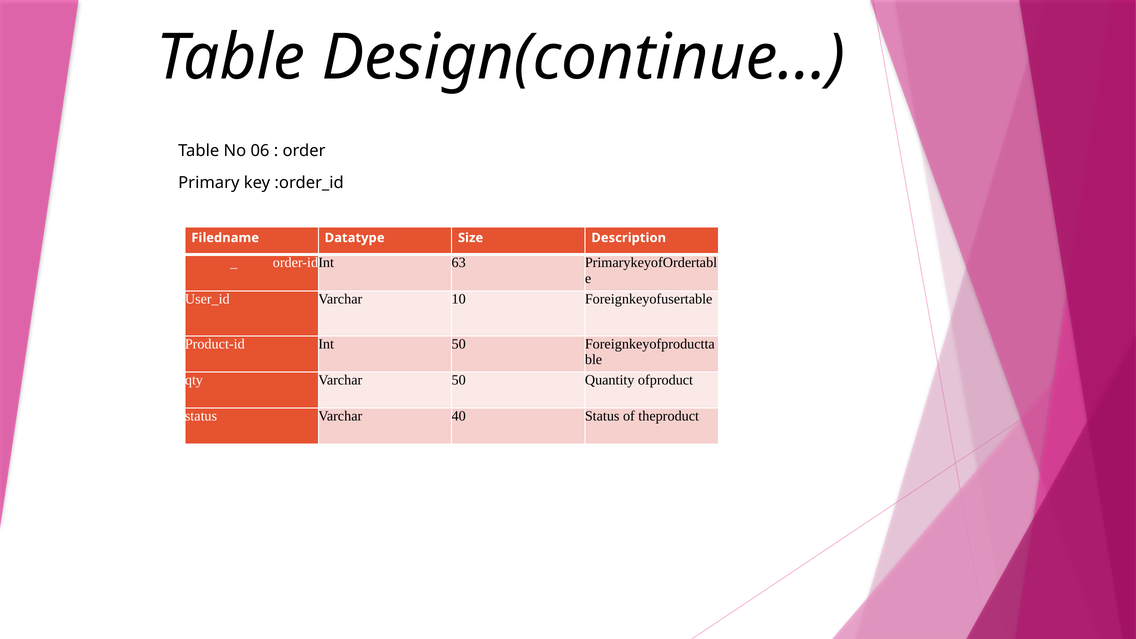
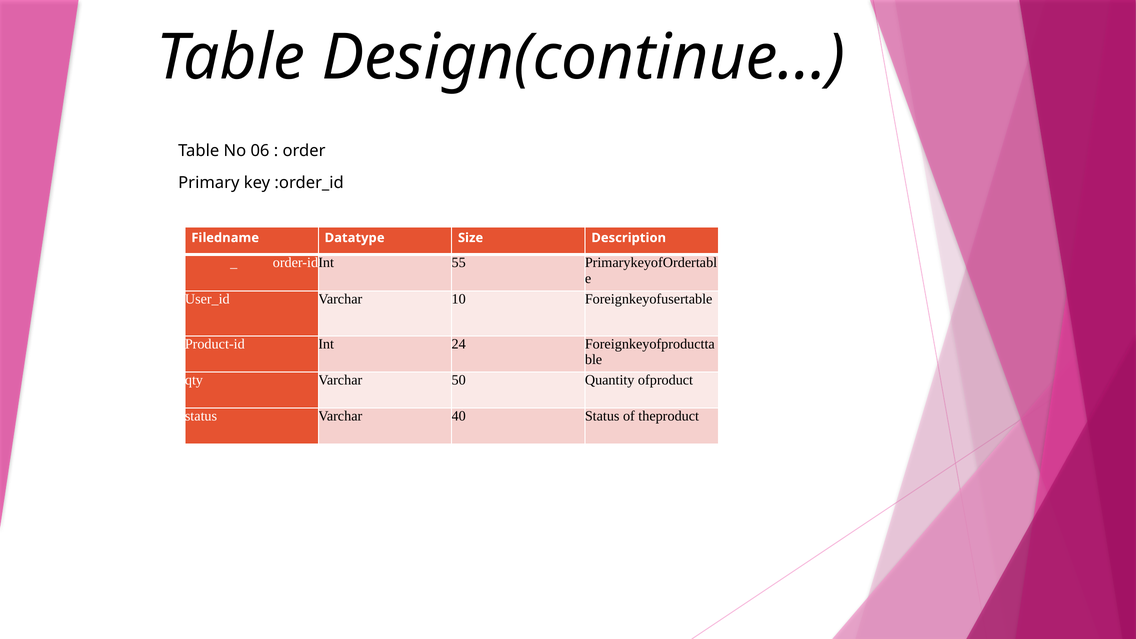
63: 63 -> 55
Int 50: 50 -> 24
